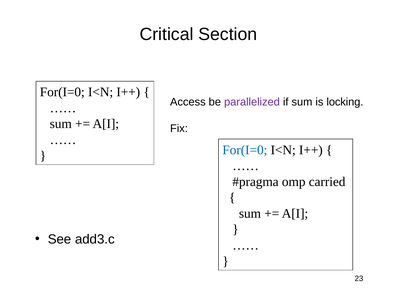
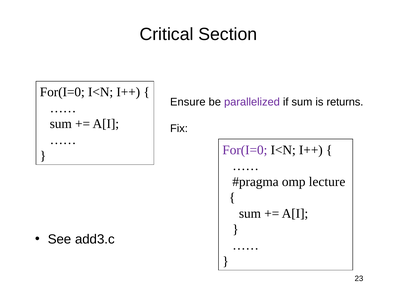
Access: Access -> Ensure
locking: locking -> returns
For(I=0 at (245, 150) colour: blue -> purple
carried: carried -> lecture
